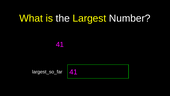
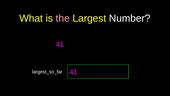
the colour: white -> pink
